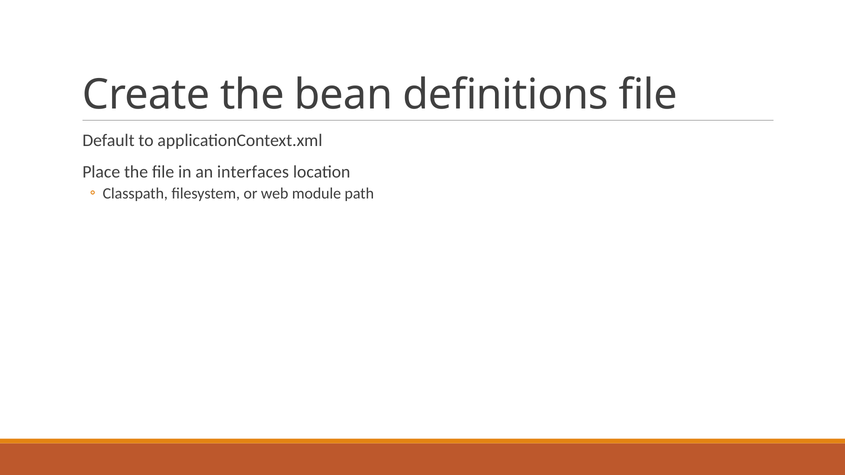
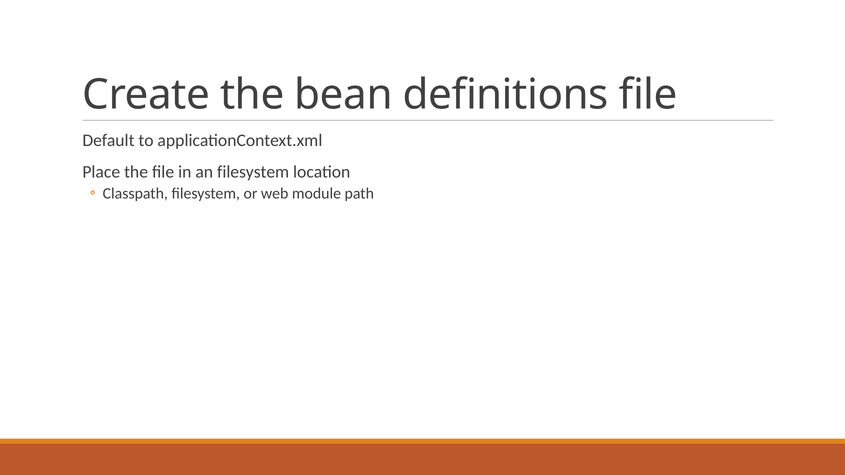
an interfaces: interfaces -> filesystem
